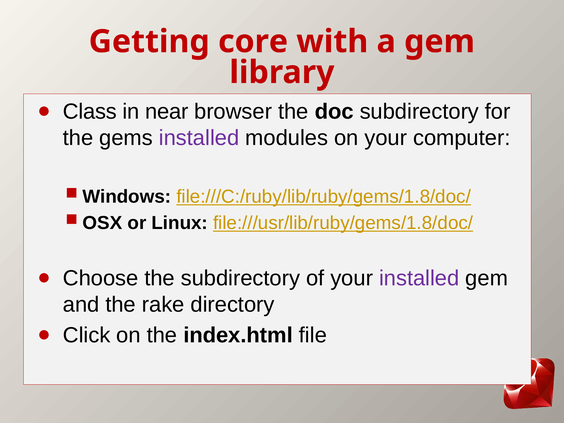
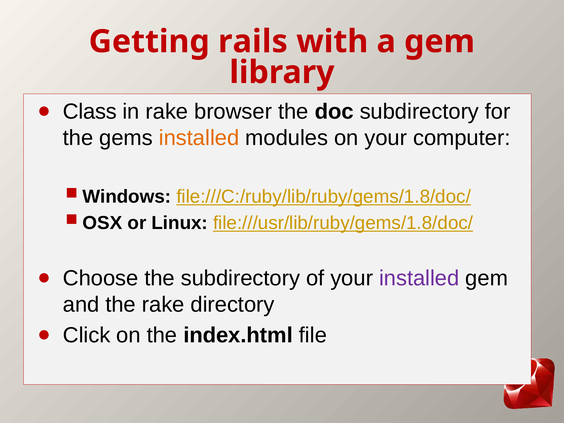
core: core -> rails
in near: near -> rake
installed at (199, 138) colour: purple -> orange
